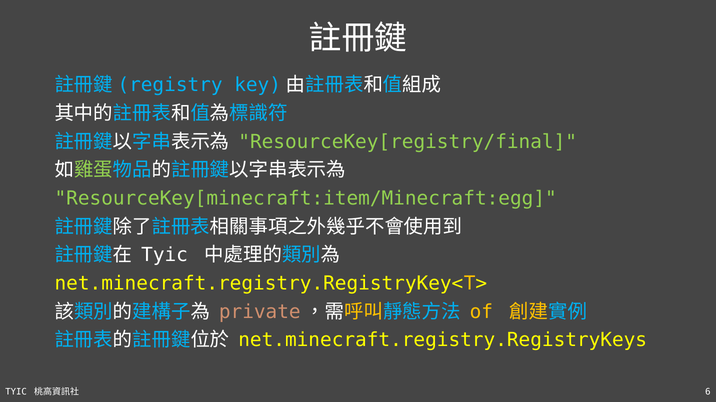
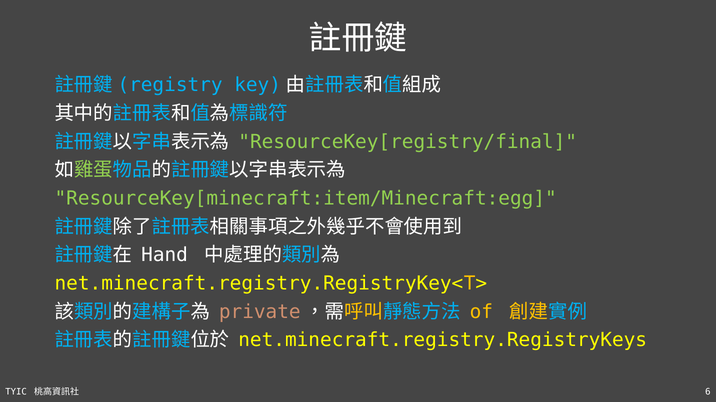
Tyic at (165, 256): Tyic -> Hand
